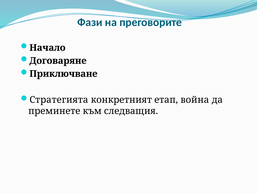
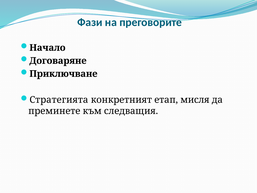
война: война -> мисля
